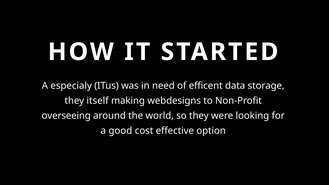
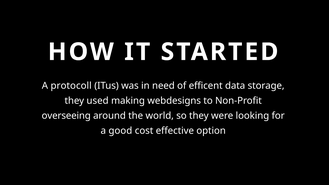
especialy: especialy -> protocoll
itself: itself -> used
